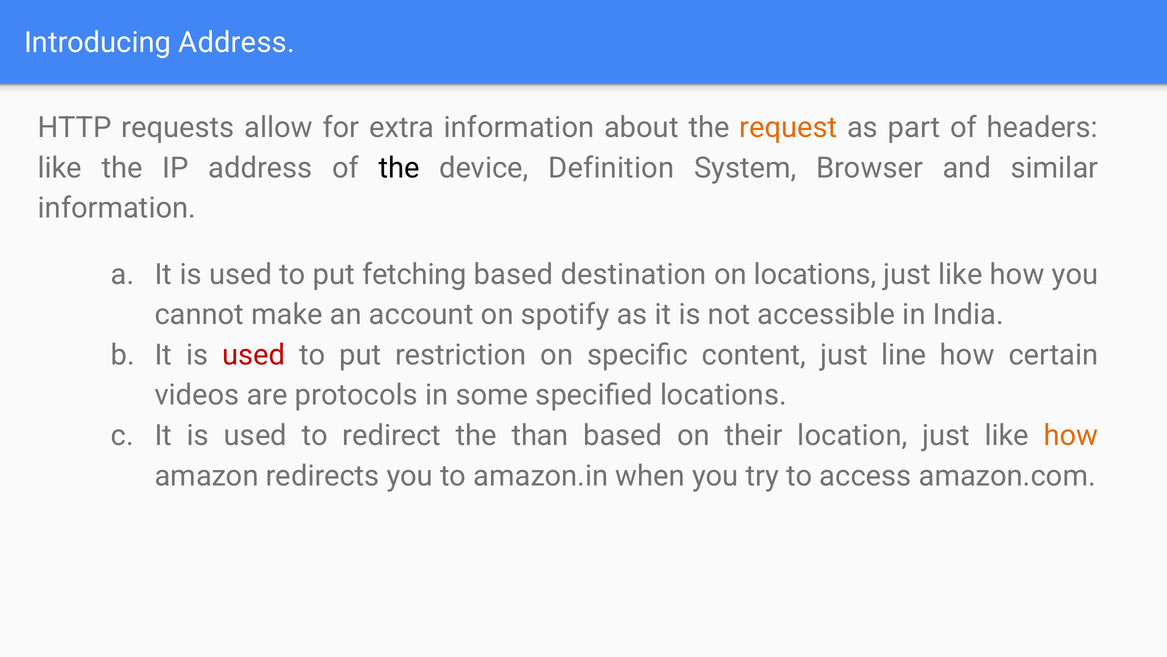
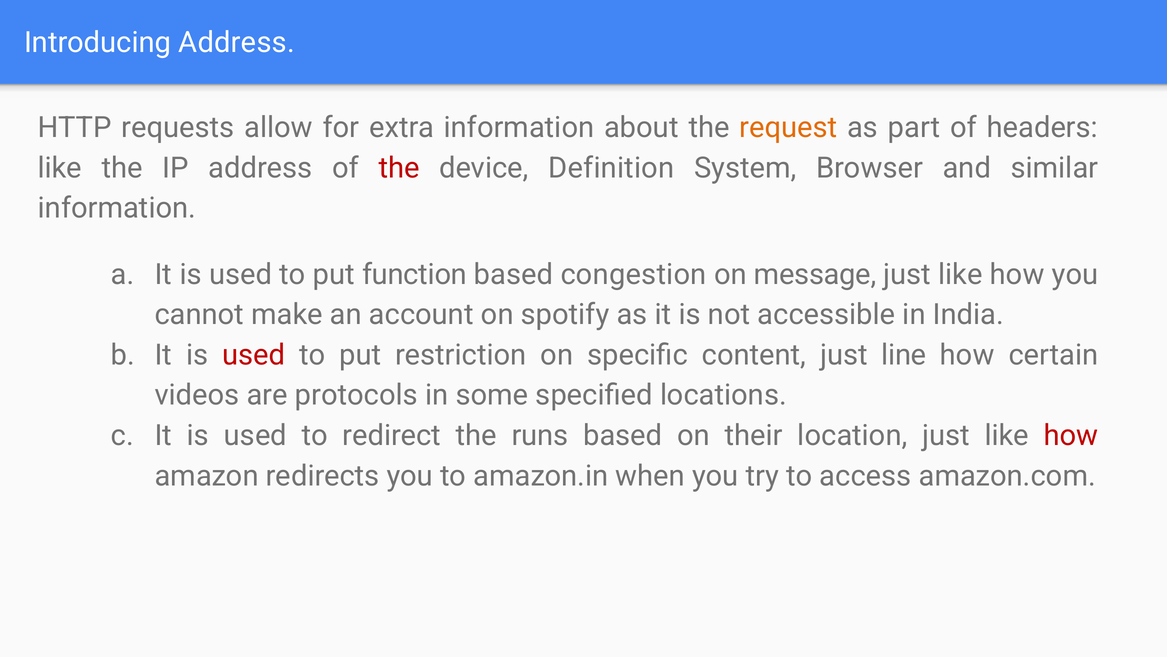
the at (399, 168) colour: black -> red
fetching: fetching -> function
destination: destination -> congestion
on locations: locations -> message
than: than -> runs
how at (1071, 435) colour: orange -> red
